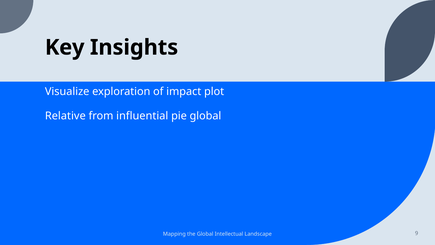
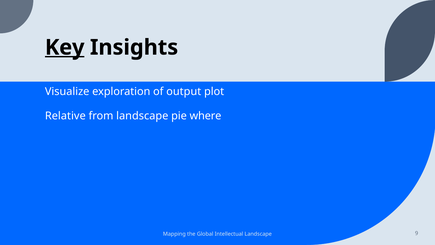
Key underline: none -> present
impact: impact -> output
from influential: influential -> landscape
pie global: global -> where
